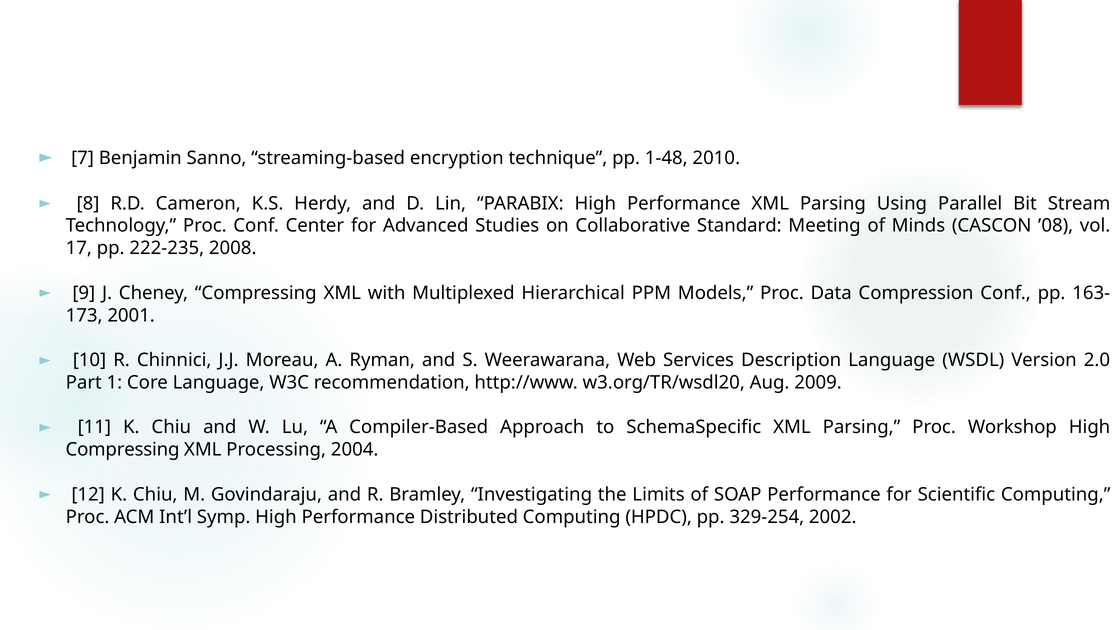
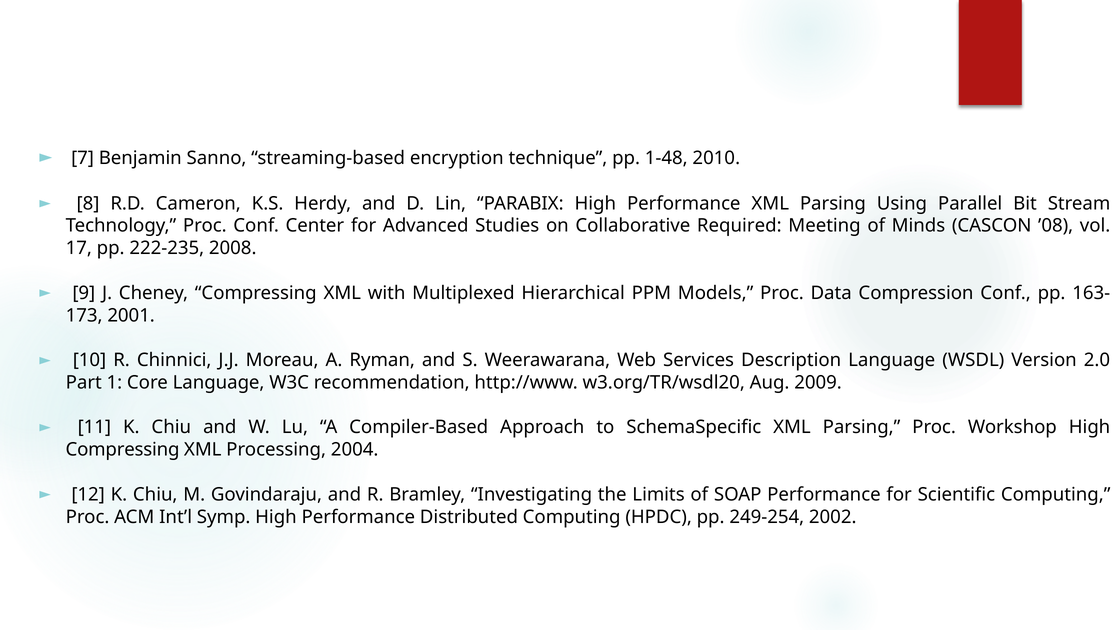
Standard: Standard -> Required
329-254: 329-254 -> 249-254
